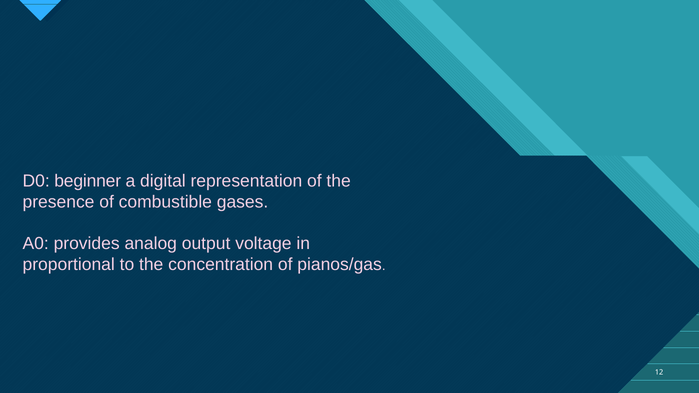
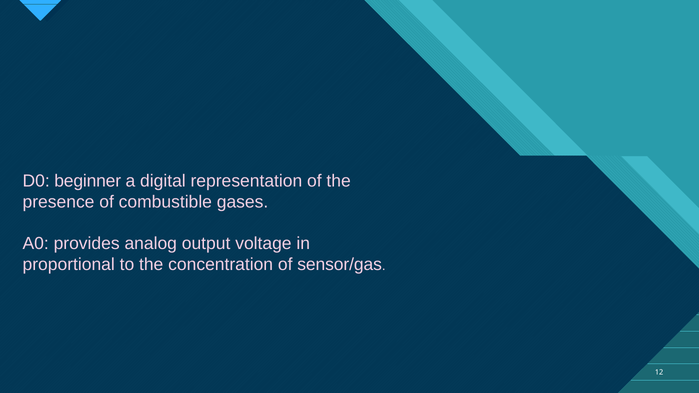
pianos/gas: pianos/gas -> sensor/gas
